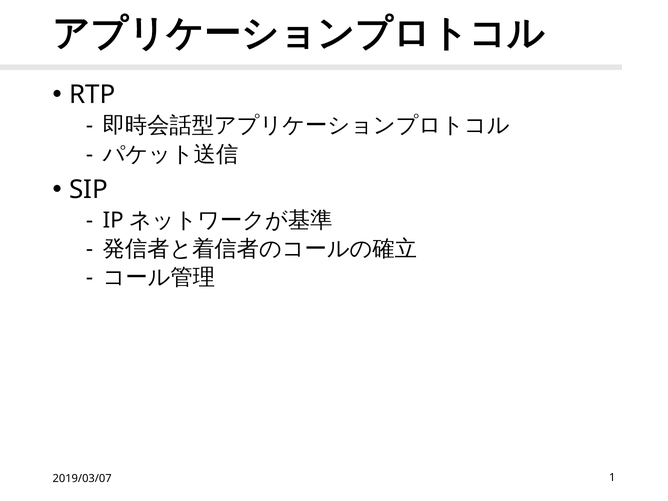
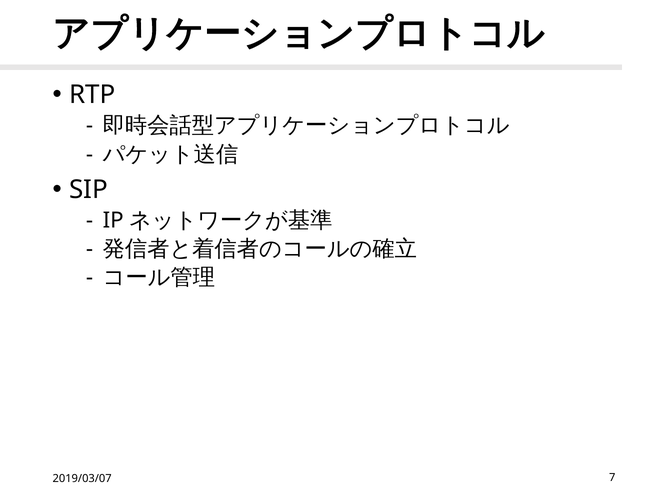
1: 1 -> 7
